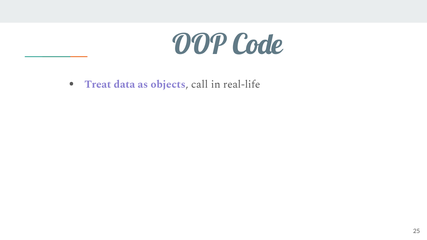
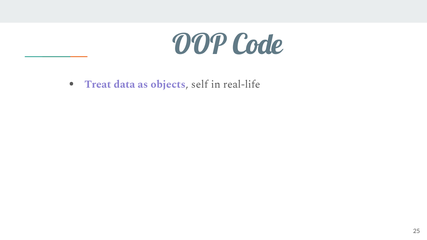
call: call -> self
